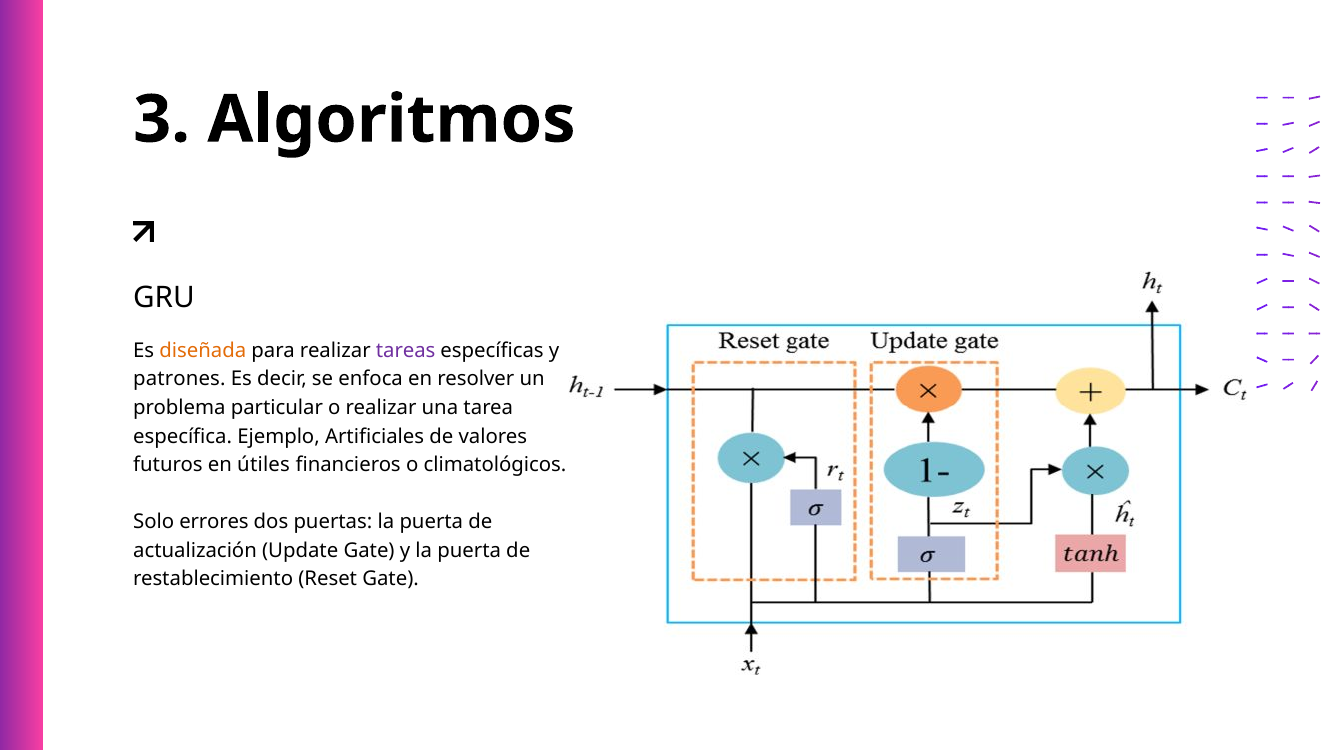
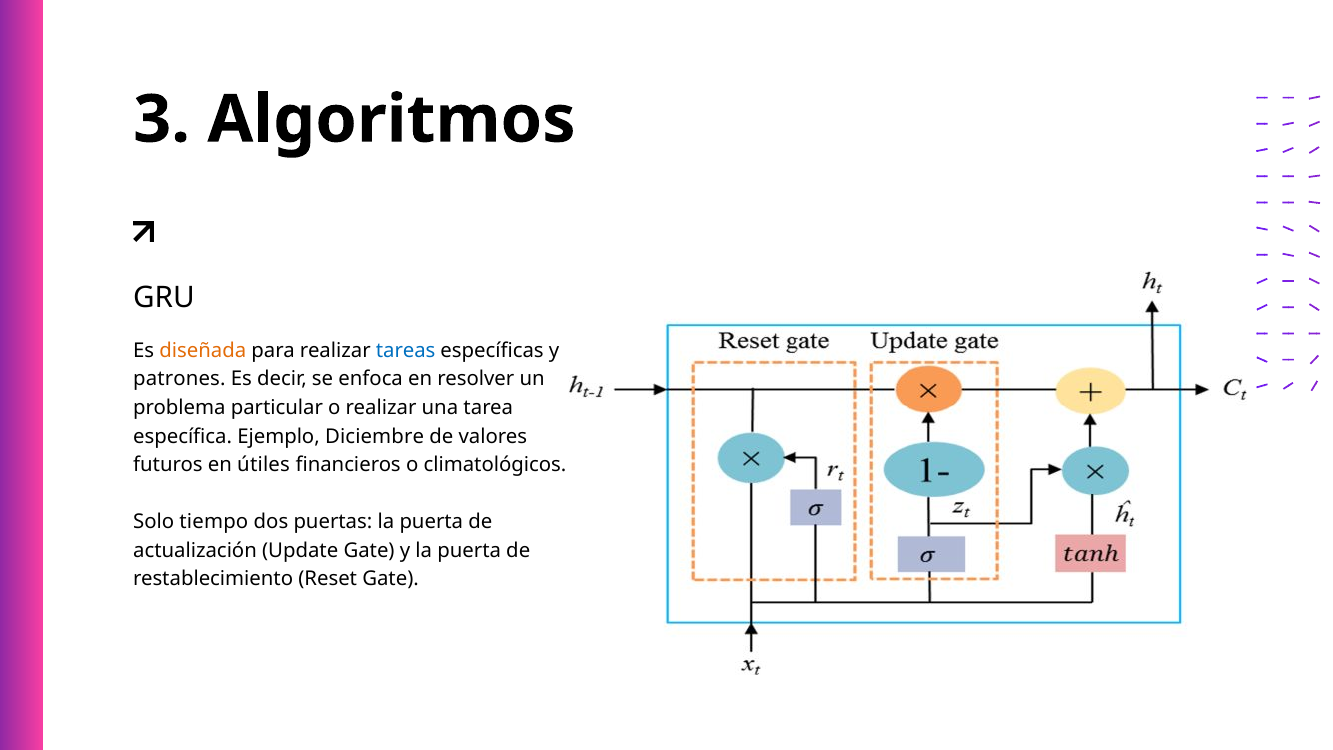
tareas colour: purple -> blue
Artificiales: Artificiales -> Diciembre
errores: errores -> tiempo
